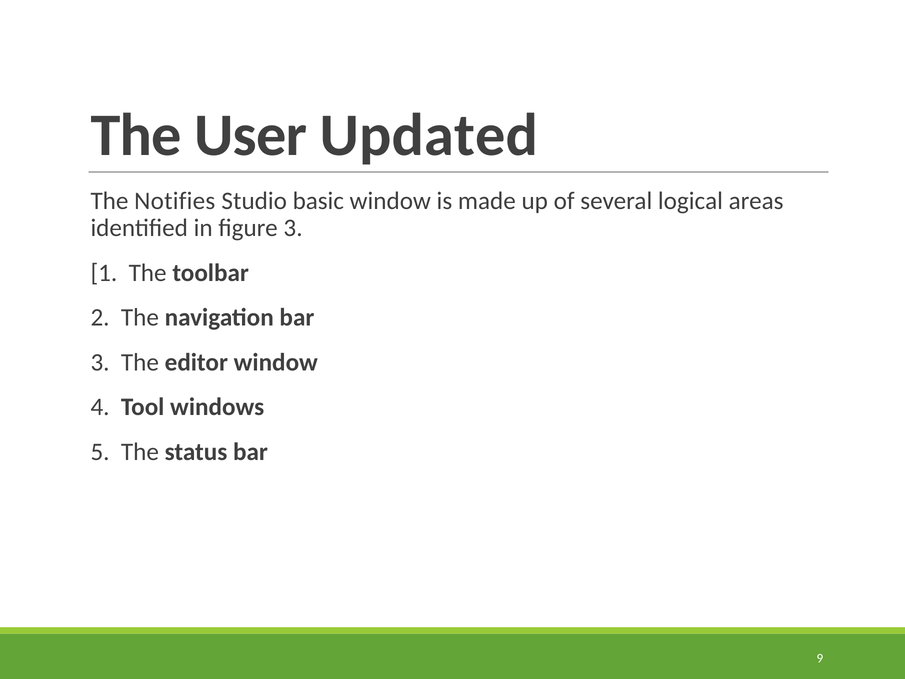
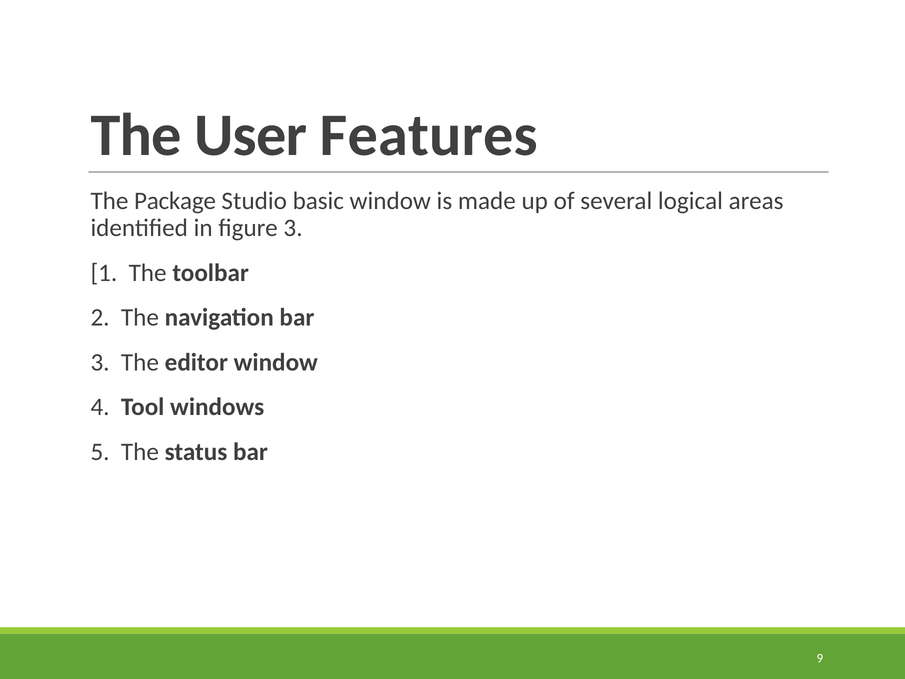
Updated: Updated -> Features
Notifies: Notifies -> Package
